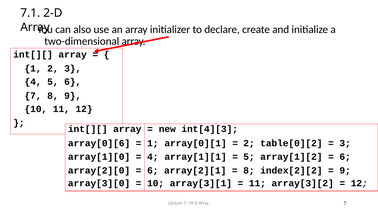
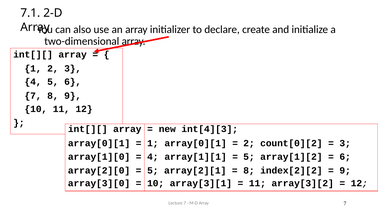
array[0][6 at (99, 143): array[0][6 -> array[0][1
table[0][2: table[0][2 -> count[0][2
6 at (153, 170): 6 -> 5
